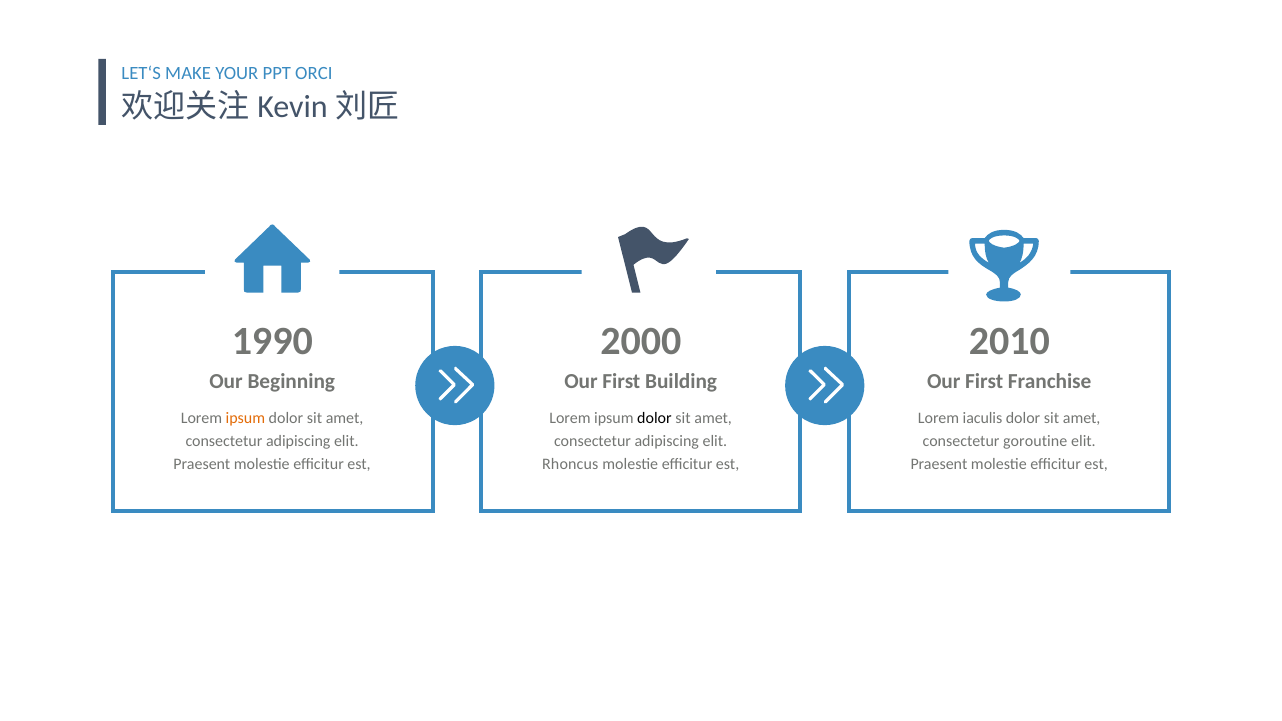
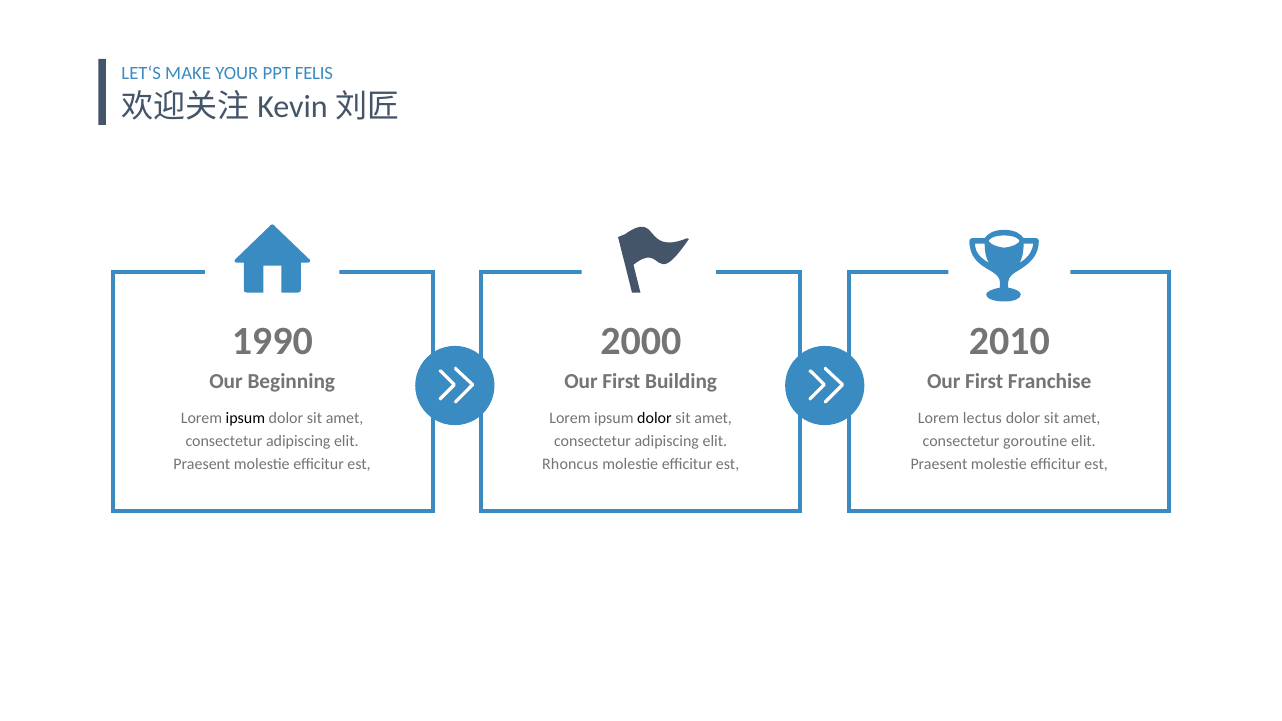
ORCI: ORCI -> FELIS
ipsum at (245, 418) colour: orange -> black
iaculis: iaculis -> lectus
